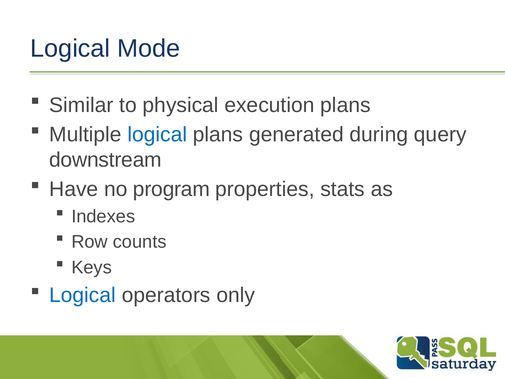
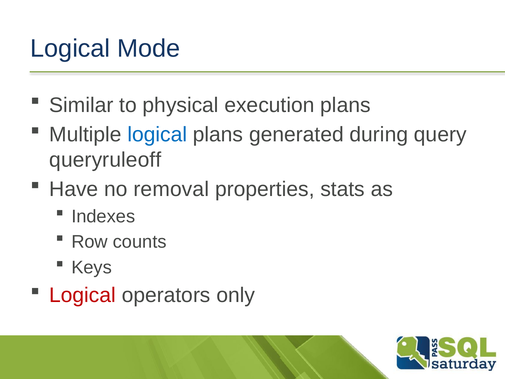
downstream: downstream -> queryruleoff
program: program -> removal
Logical at (83, 295) colour: blue -> red
